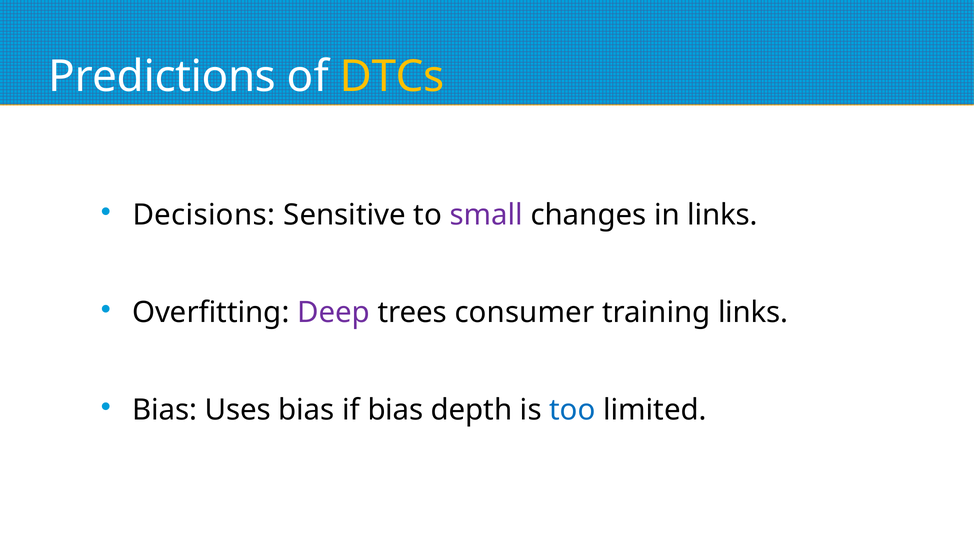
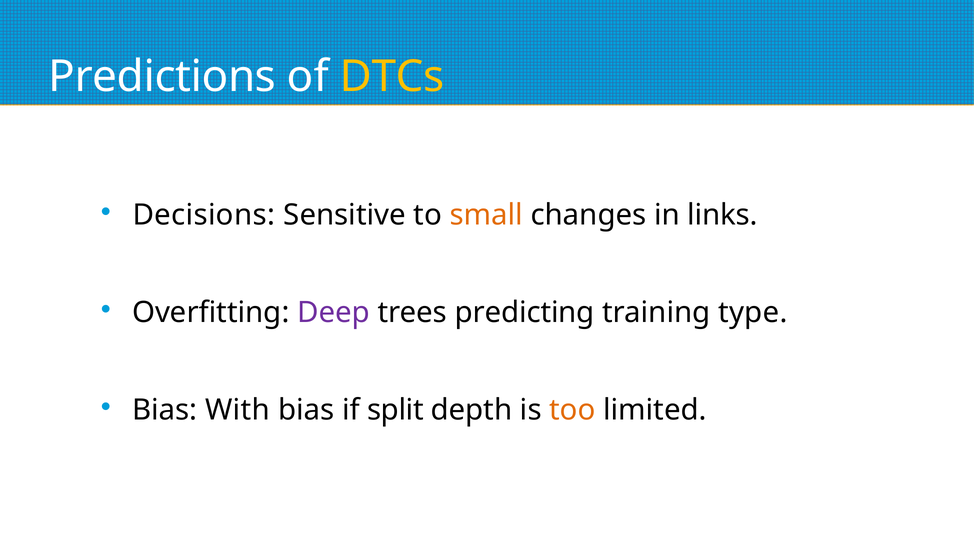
small colour: purple -> orange
consumer: consumer -> predicting
training links: links -> type
Uses: Uses -> With
if bias: bias -> split
too colour: blue -> orange
